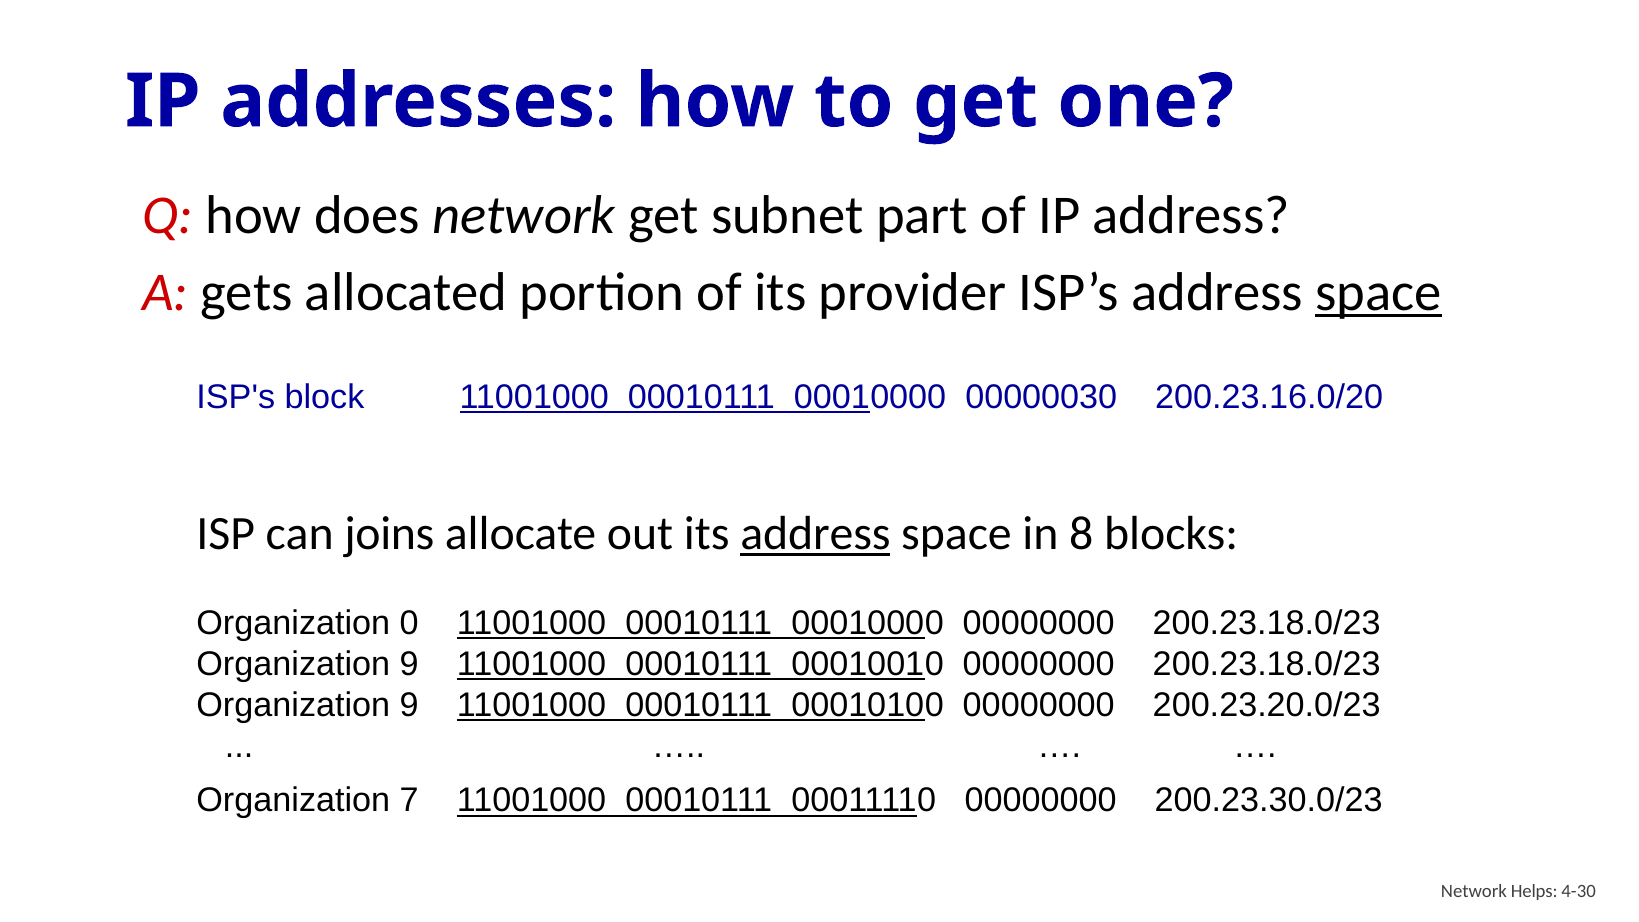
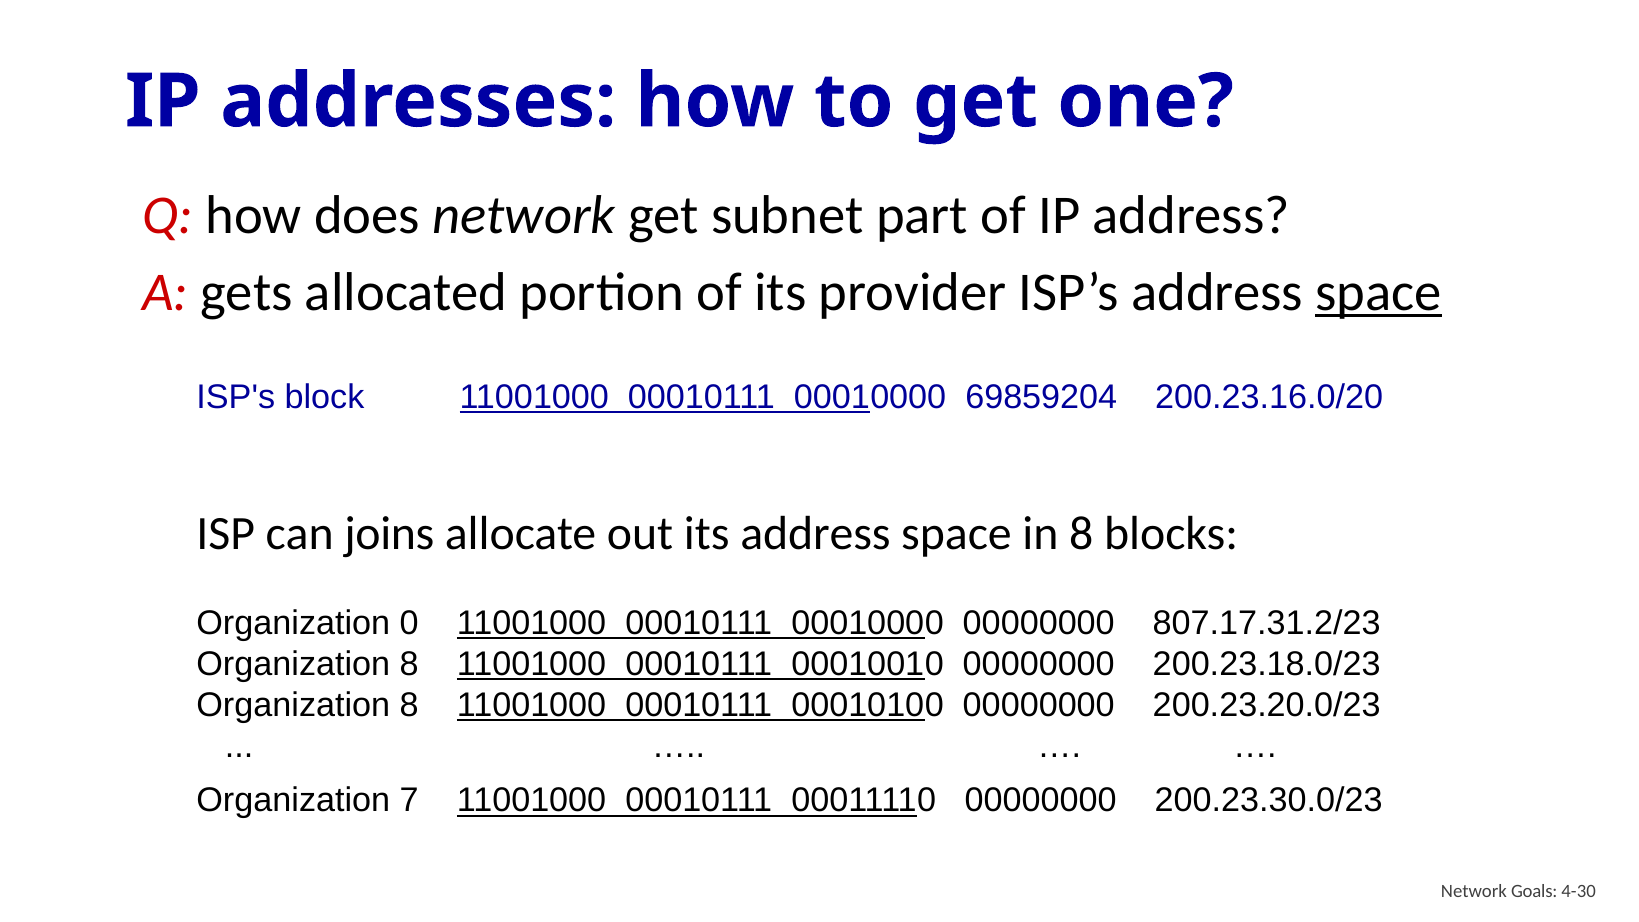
00000030: 00000030 -> 69859204
address at (815, 534) underline: present -> none
00010000 00000000 200.23.18.0/23: 200.23.18.0/23 -> 807.17.31.2/23
9 at (409, 664): 9 -> 8
9 at (409, 705): 9 -> 8
Helps: Helps -> Goals
